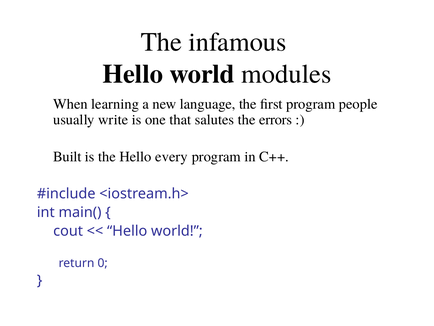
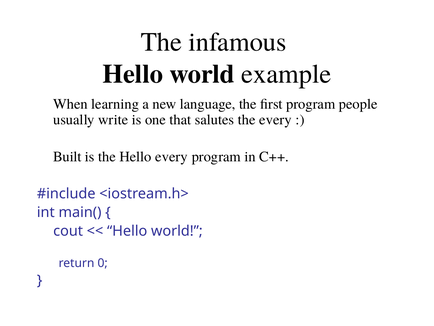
modules: modules -> example
the errors: errors -> every
